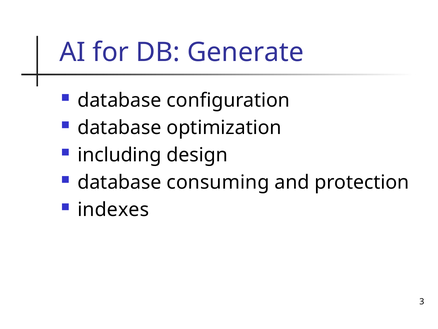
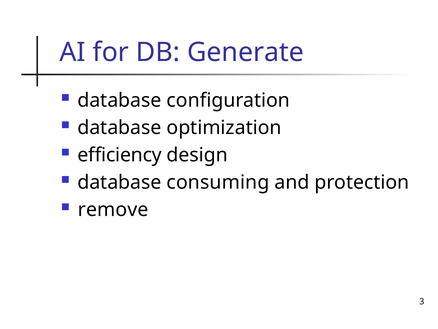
including: including -> efficiency
indexes: indexes -> remove
